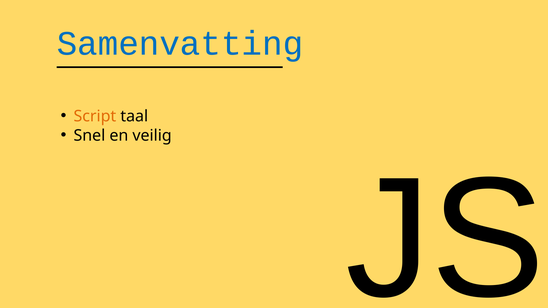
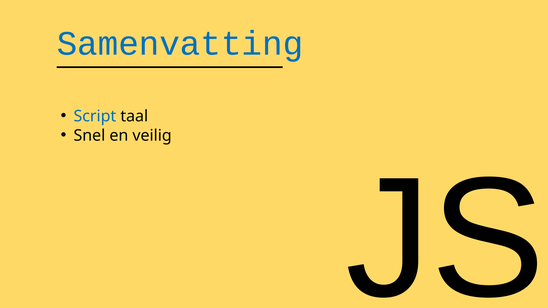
Script colour: orange -> blue
